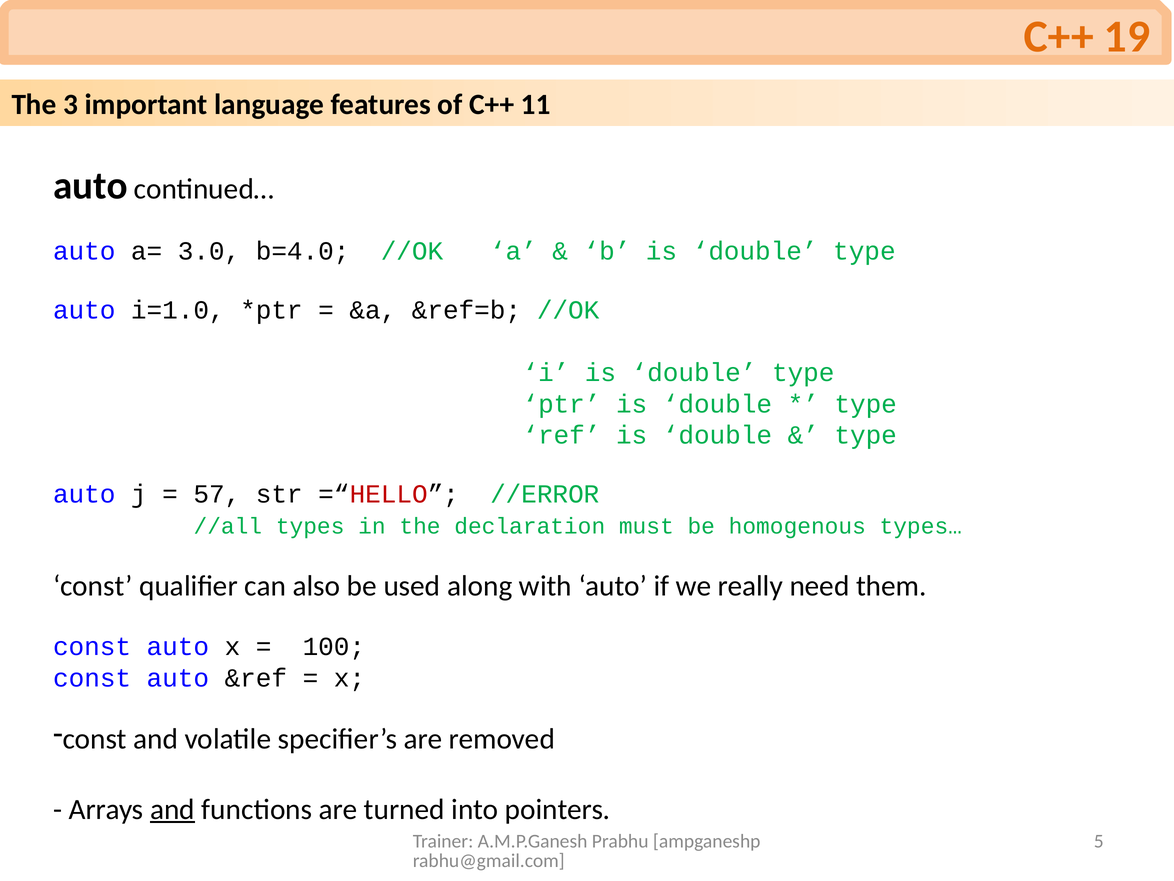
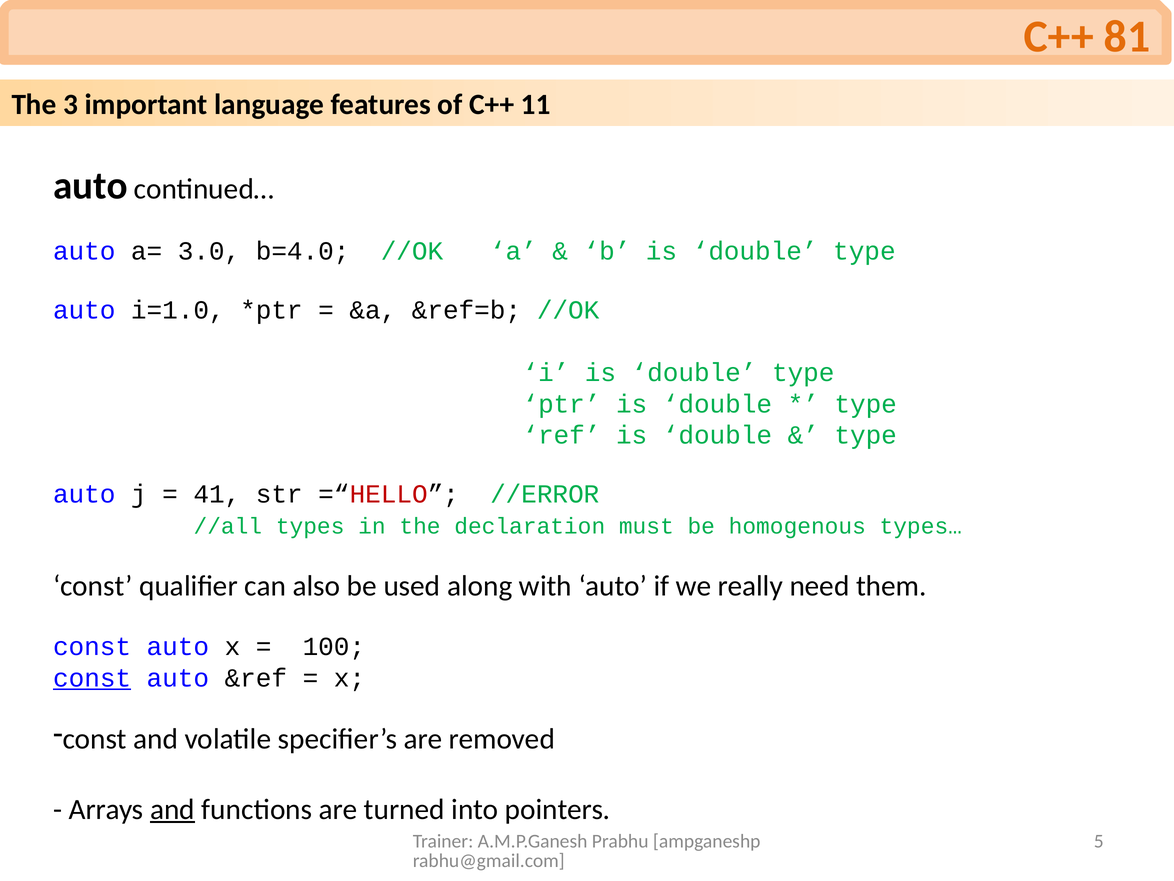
19: 19 -> 81
57: 57 -> 41
const at (92, 678) underline: none -> present
